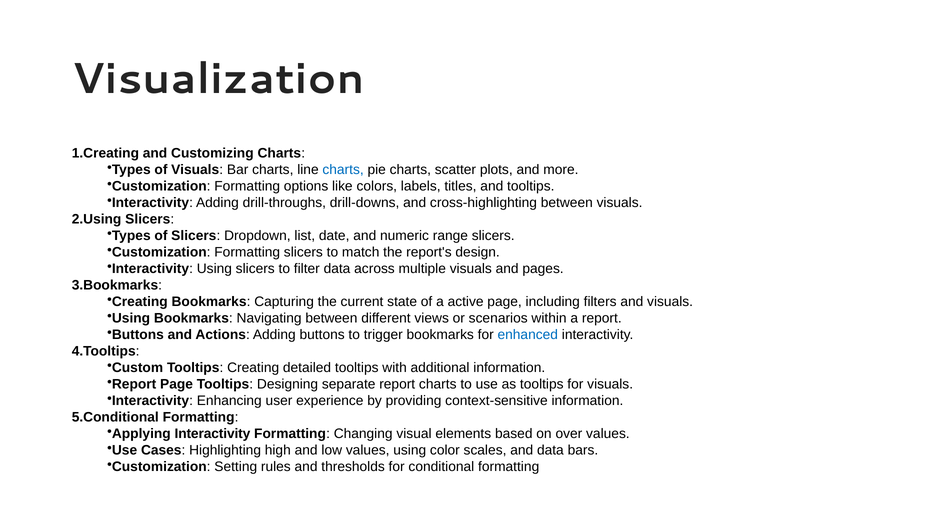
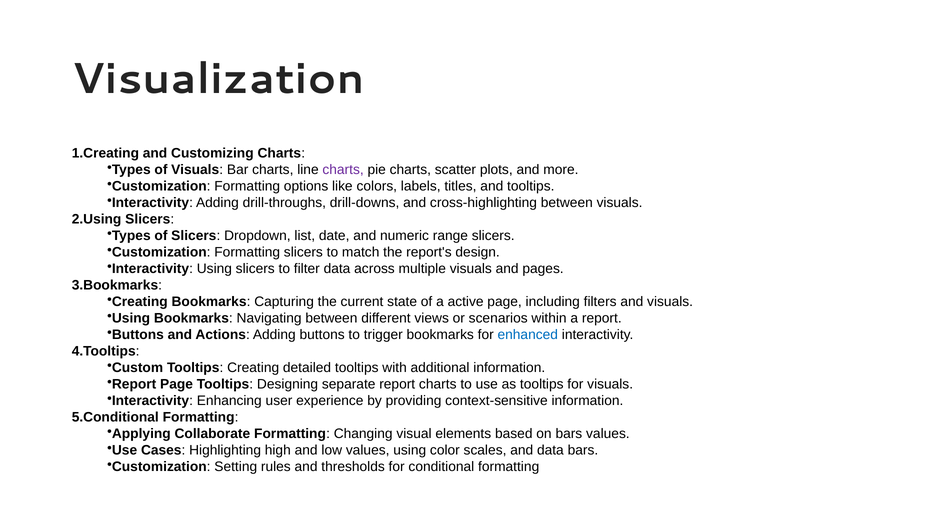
charts at (343, 170) colour: blue -> purple
Applying Interactivity: Interactivity -> Collaborate
on over: over -> bars
